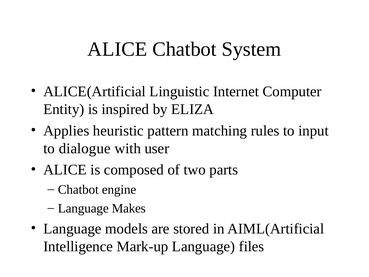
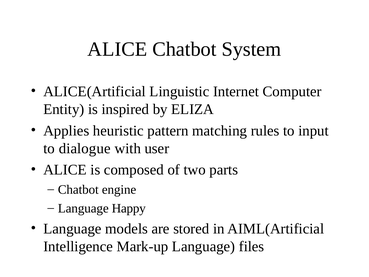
Makes: Makes -> Happy
